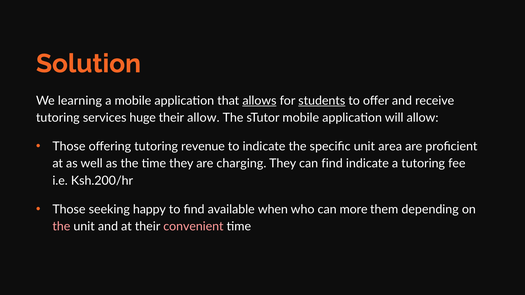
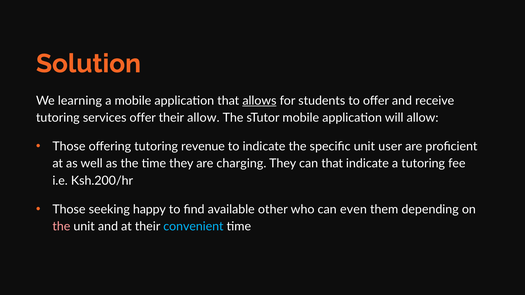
students underline: present -> none
services huge: huge -> offer
area: area -> user
can find: find -> that
when: when -> other
more: more -> even
convenient colour: pink -> light blue
